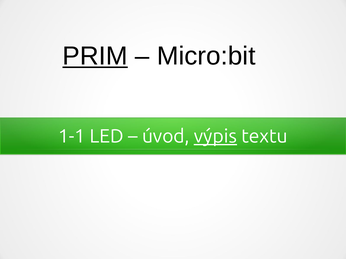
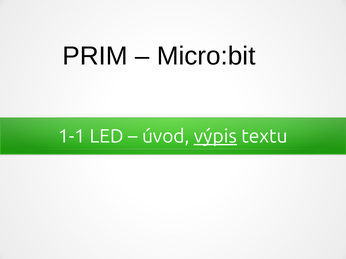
PRIM underline: present -> none
